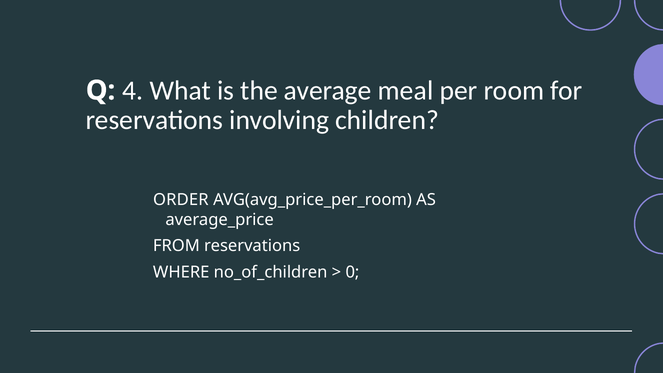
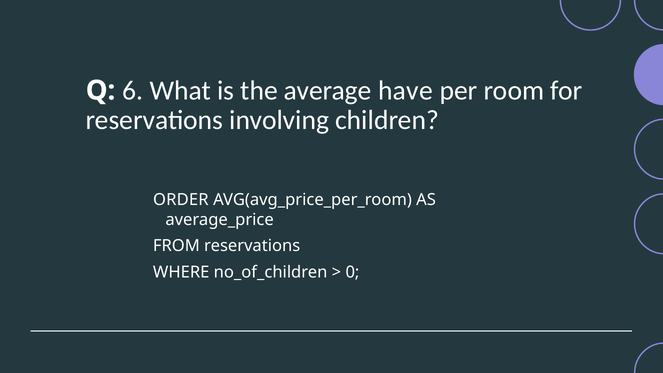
4: 4 -> 6
meal: meal -> have
